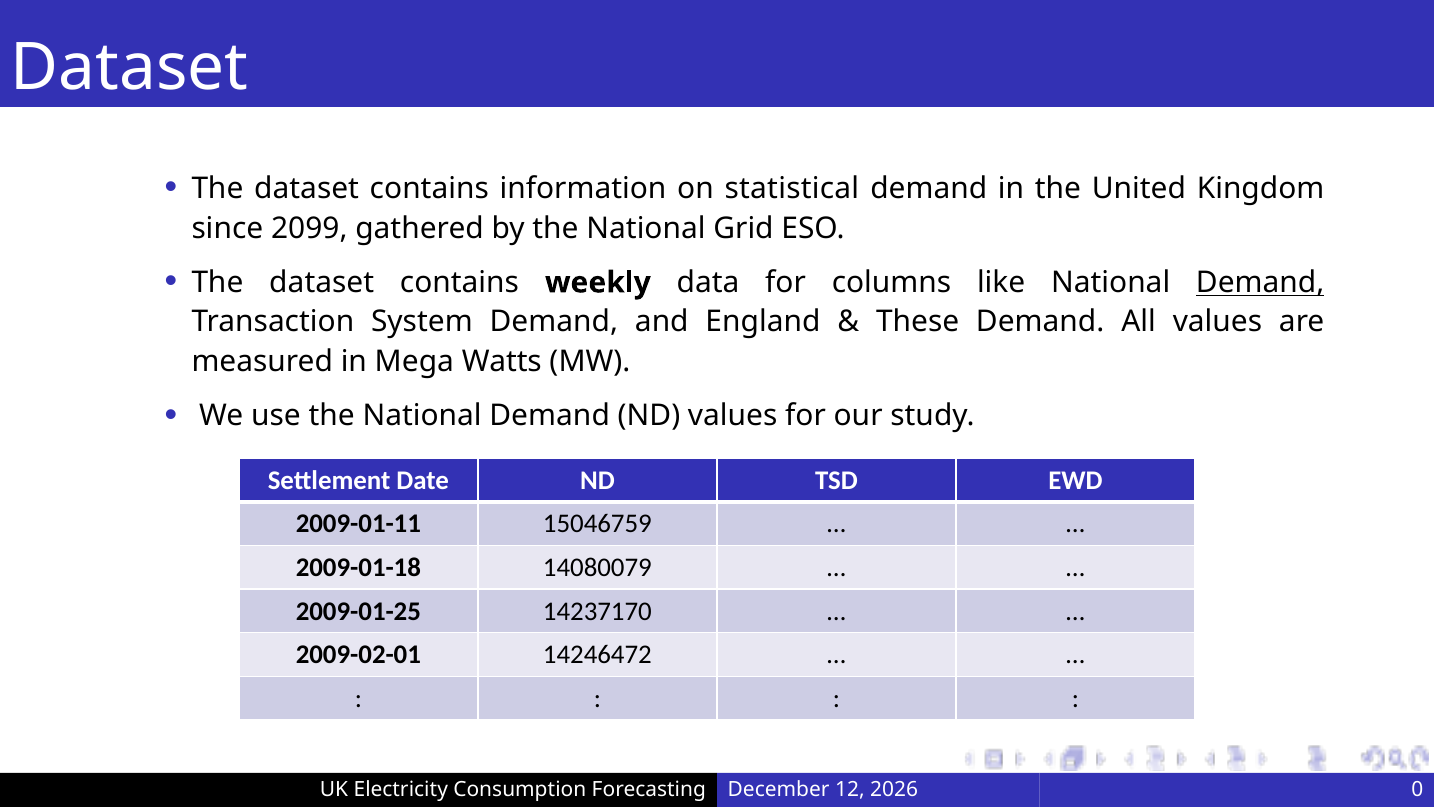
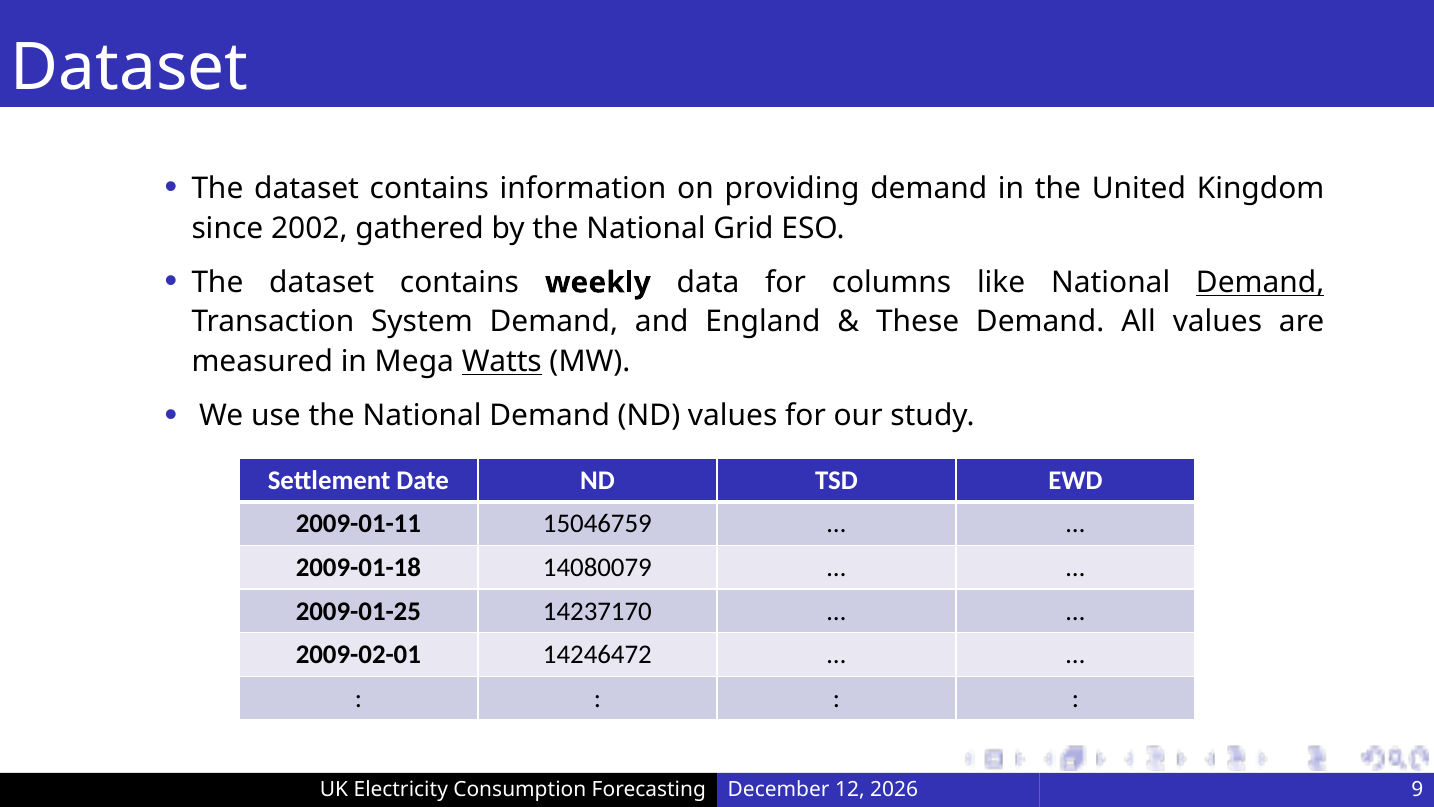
statistical: statistical -> providing
2099: 2099 -> 2002
Watts underline: none -> present
0: 0 -> 9
